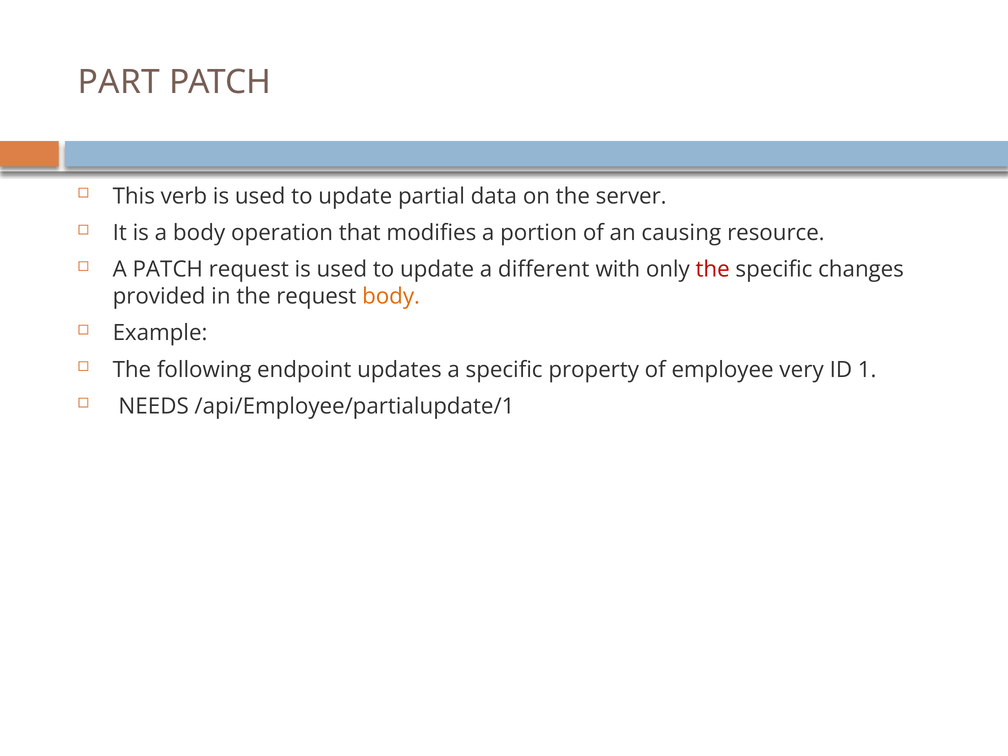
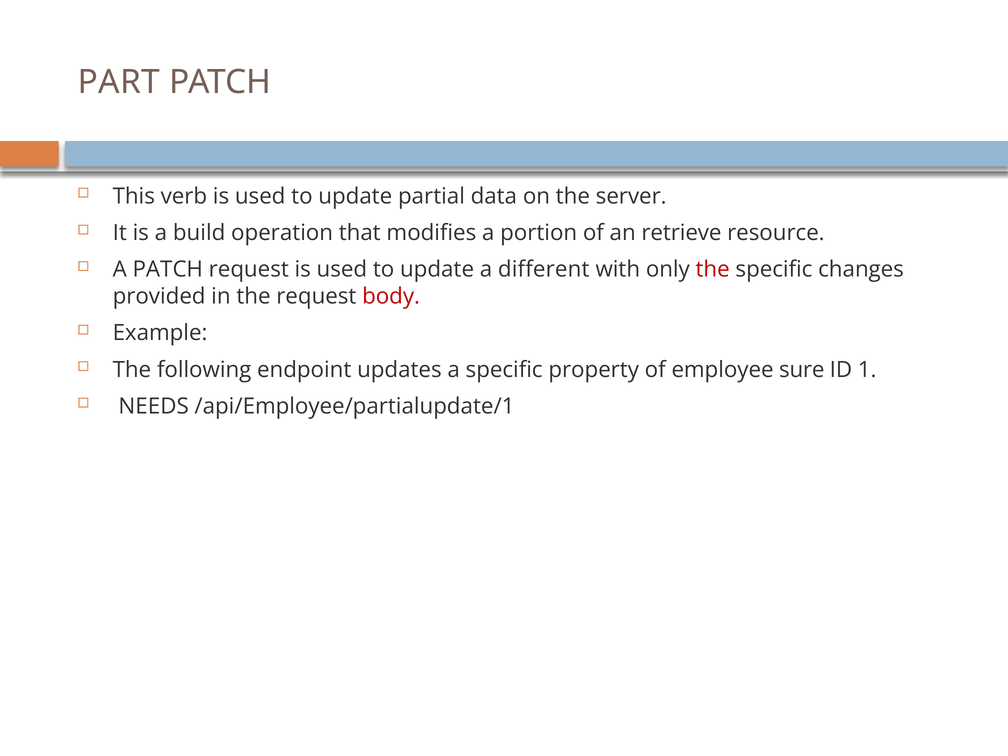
a body: body -> build
causing: causing -> retrieve
body at (391, 296) colour: orange -> red
very: very -> sure
